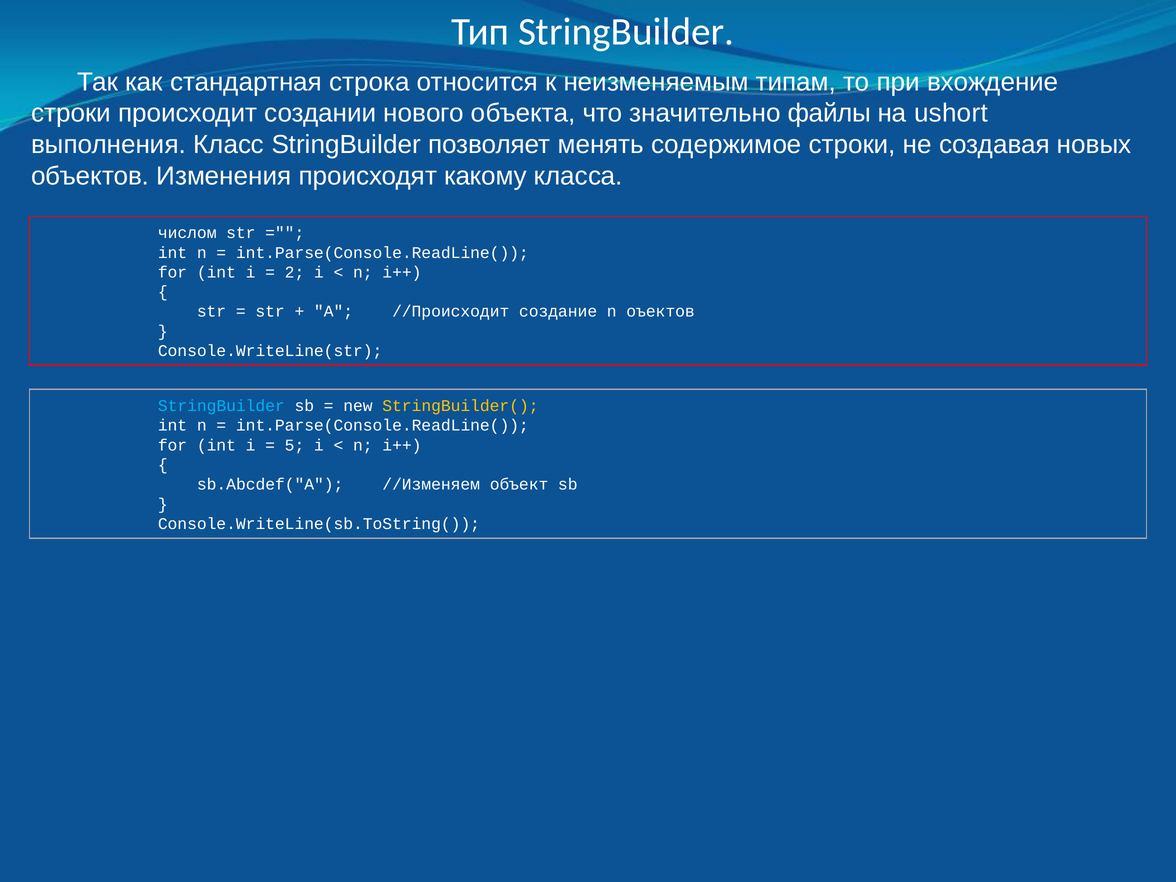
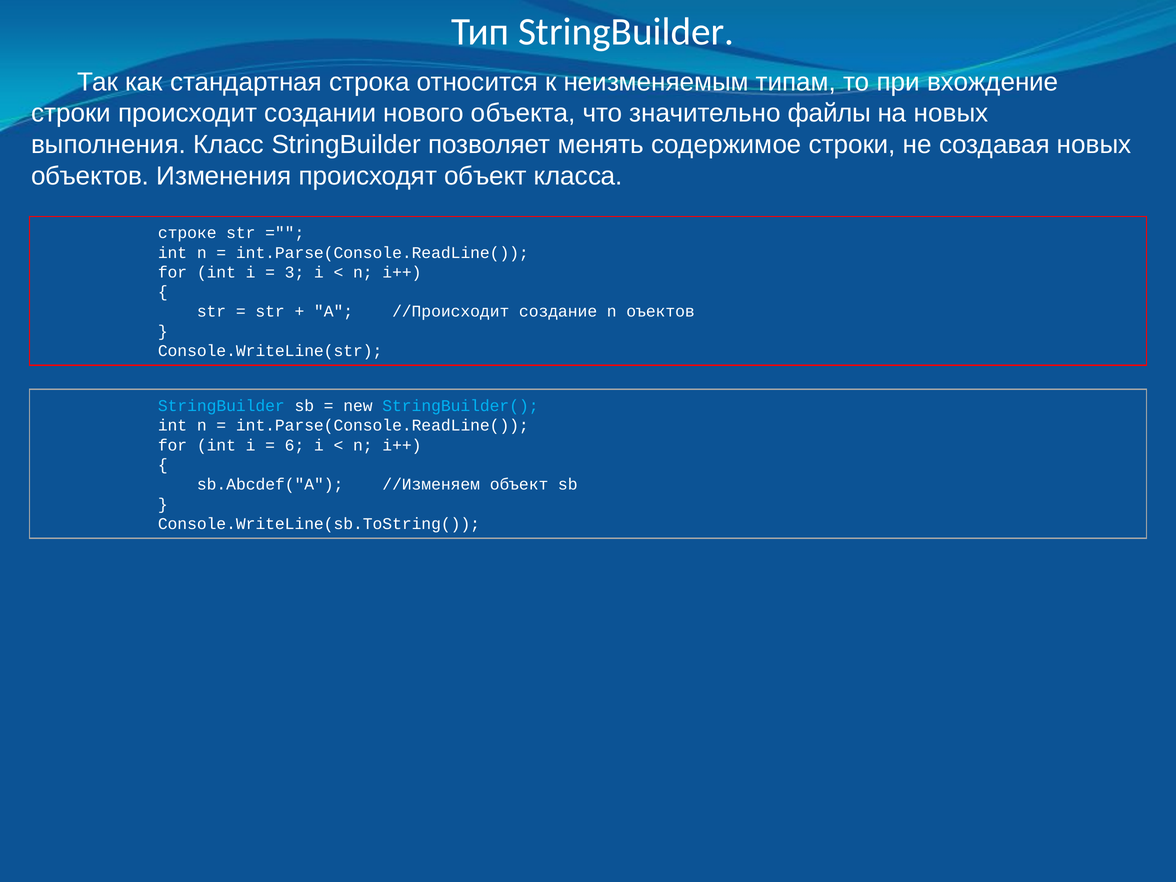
на ushort: ushort -> новых
происходят какому: какому -> объект
числом: числом -> строке
2: 2 -> 3
StringBuilder( colour: yellow -> light blue
5: 5 -> 6
